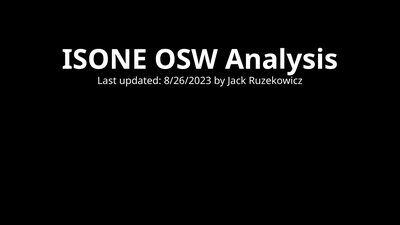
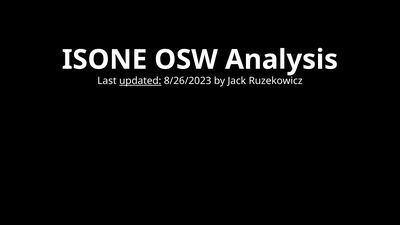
updated underline: none -> present
